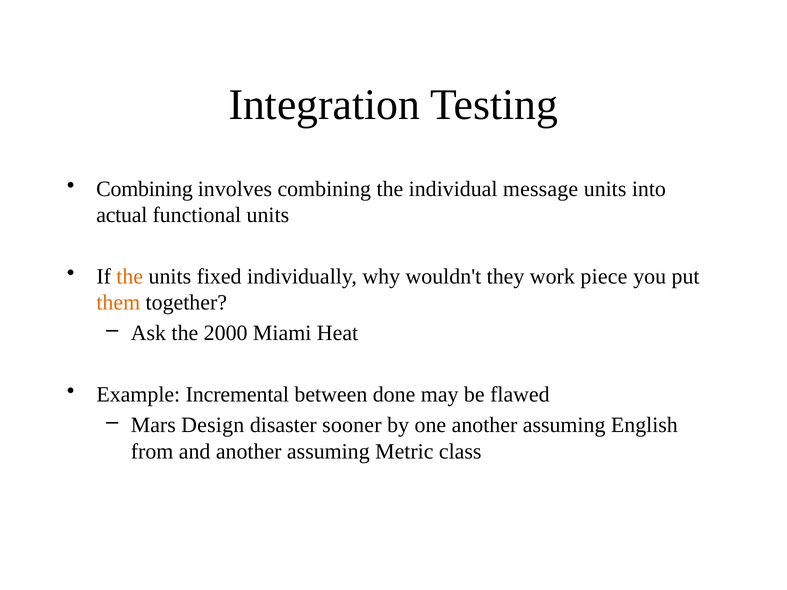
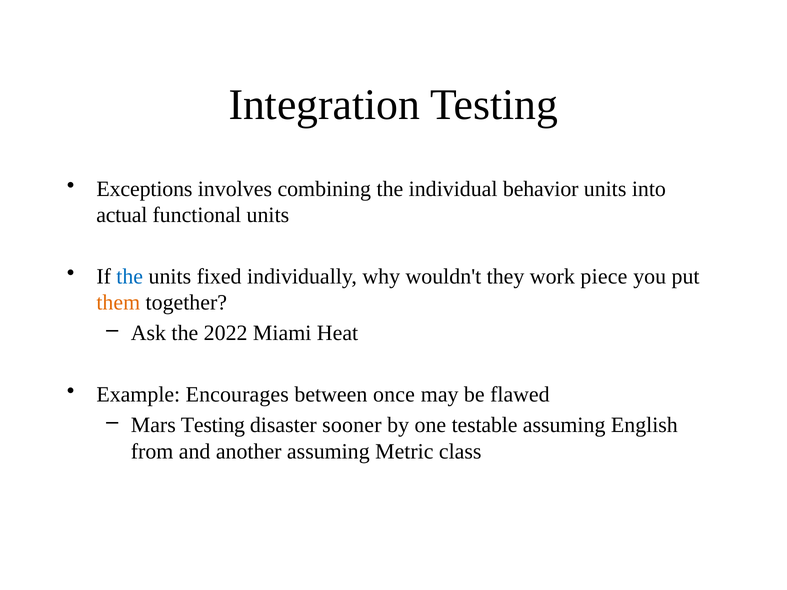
Combining at (145, 189): Combining -> Exceptions
message: message -> behavior
the at (130, 277) colour: orange -> blue
2000: 2000 -> 2022
Incremental: Incremental -> Encourages
done: done -> once
Mars Design: Design -> Testing
one another: another -> testable
